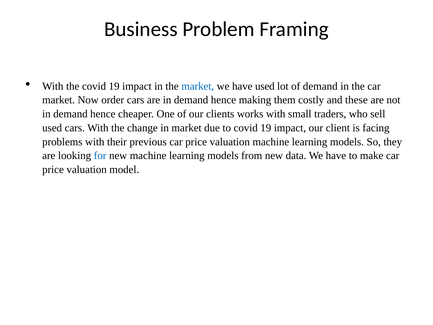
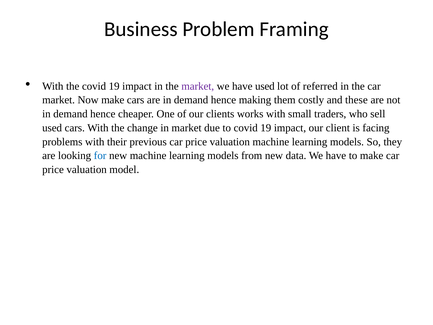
market at (198, 86) colour: blue -> purple
of demand: demand -> referred
Now order: order -> make
